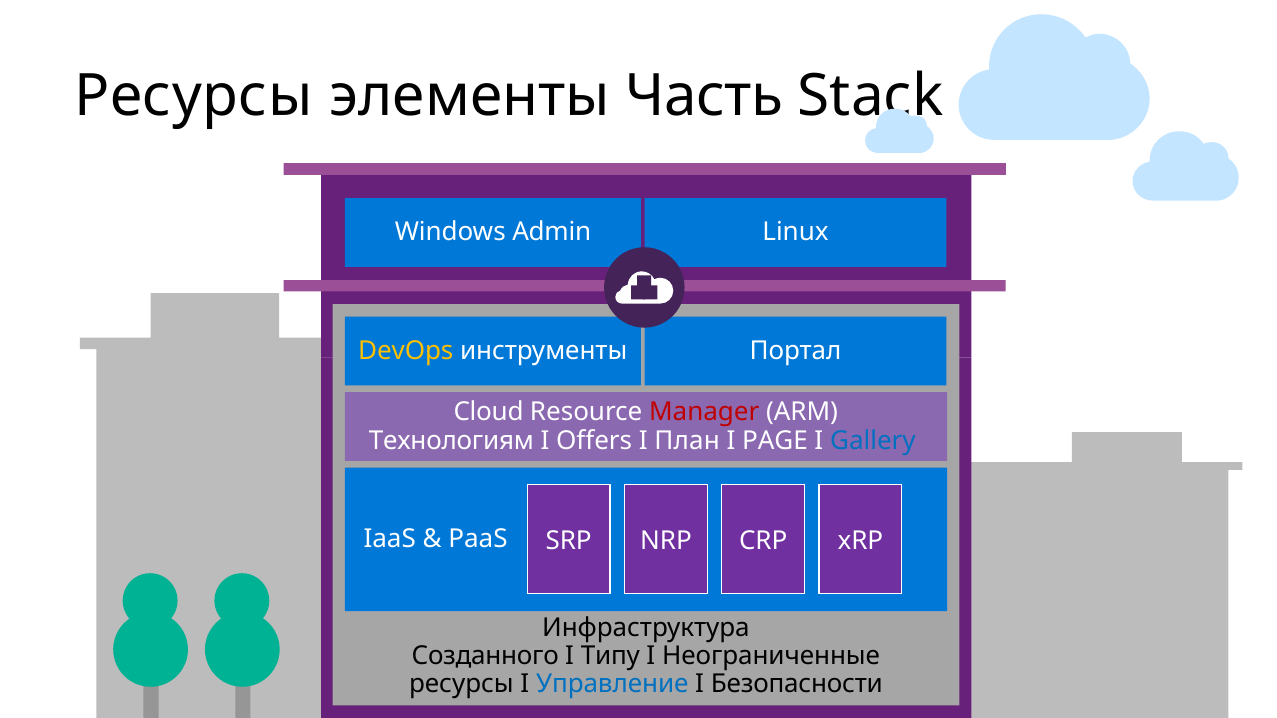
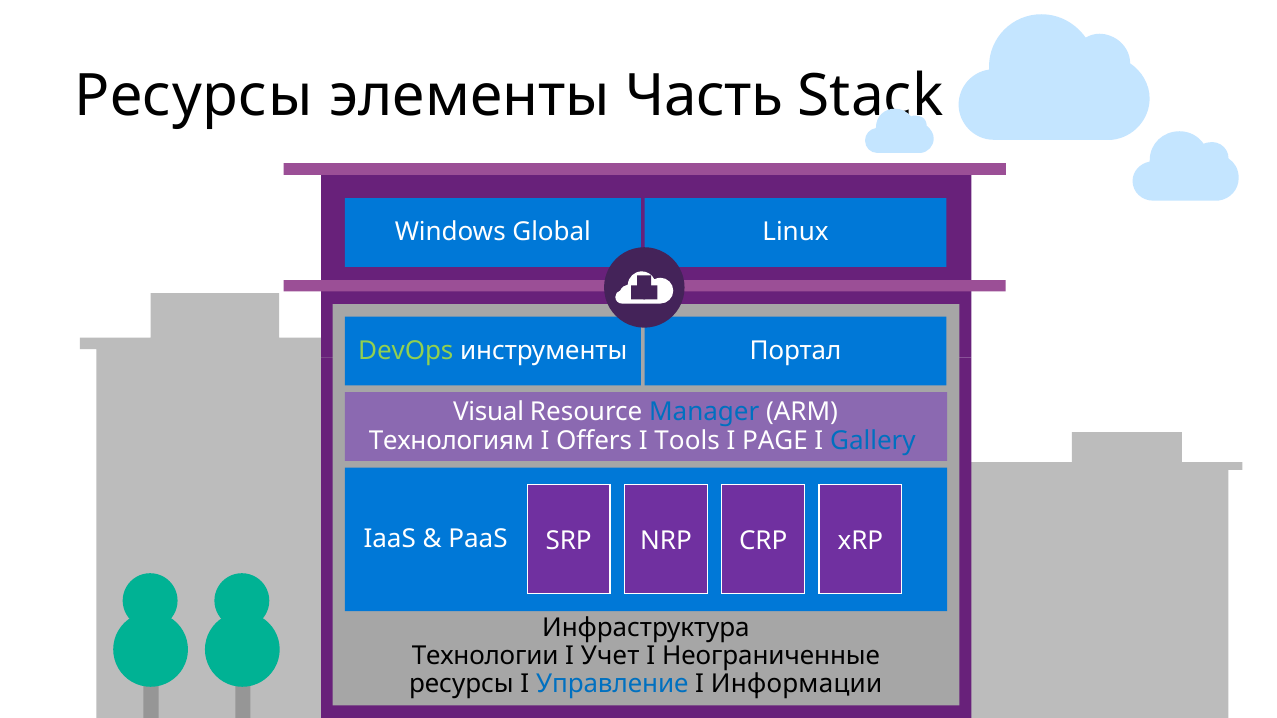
Admin: Admin -> Global
DevOps at (406, 351) colour: yellow -> light green
Cloud at (489, 412): Cloud -> Visual
Manager colour: red -> blue
I План: План -> Tools
Созданного: Созданного -> Технологии
Типу: Типу -> Учет
Безопасности: Безопасности -> Информации
